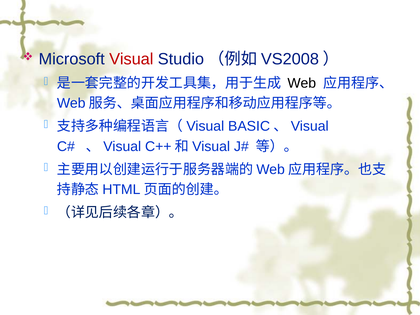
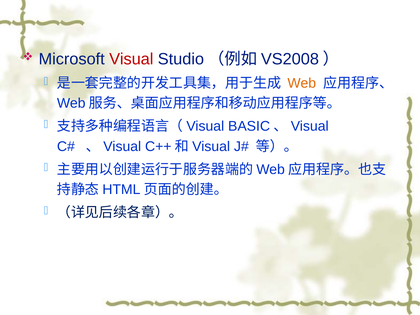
Web colour: black -> orange
